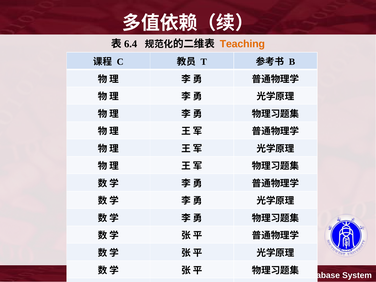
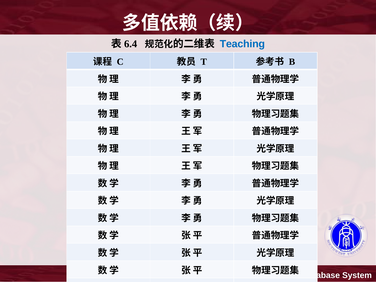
Teaching colour: orange -> blue
